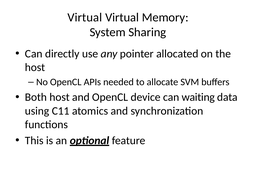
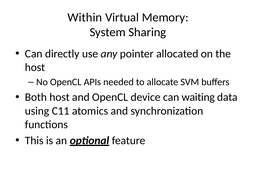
Virtual at (85, 17): Virtual -> Within
